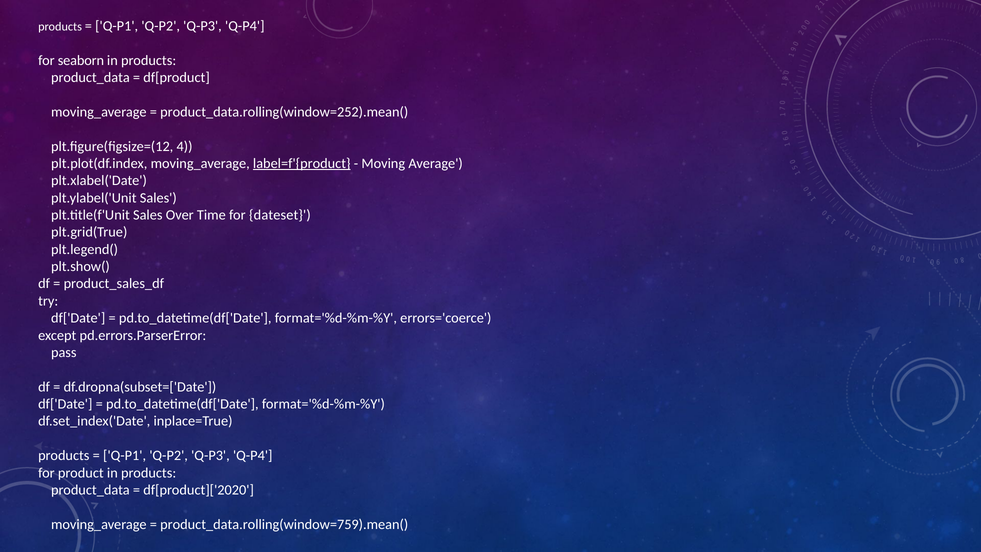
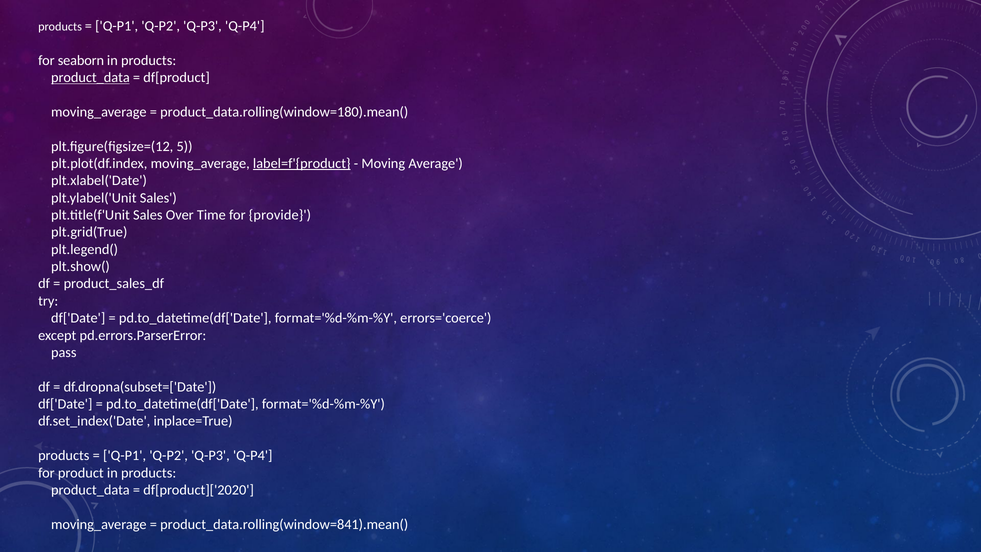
product_data at (90, 78) underline: none -> present
product_data.rolling(window=252).mean(: product_data.rolling(window=252).mean( -> product_data.rolling(window=180).mean(
4: 4 -> 5
dateset: dateset -> provide
product_data.rolling(window=759).mean(: product_data.rolling(window=759).mean( -> product_data.rolling(window=841).mean(
